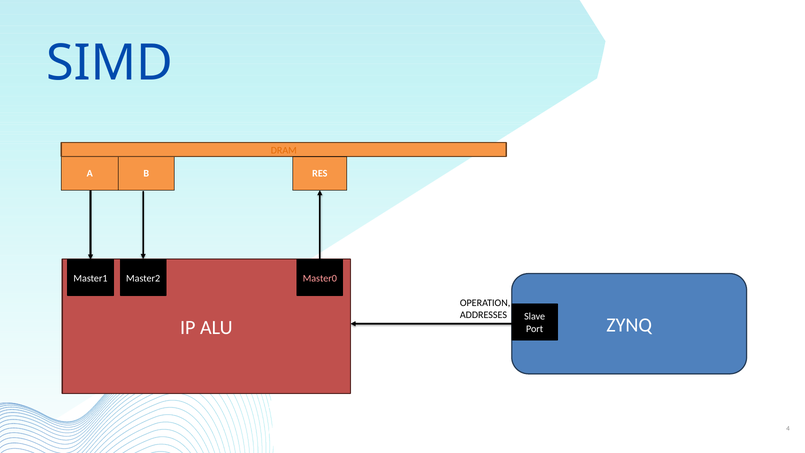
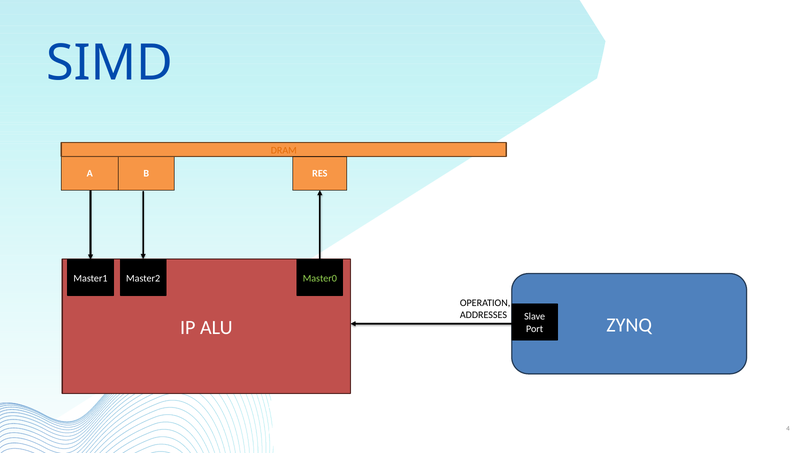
Master0 colour: pink -> light green
